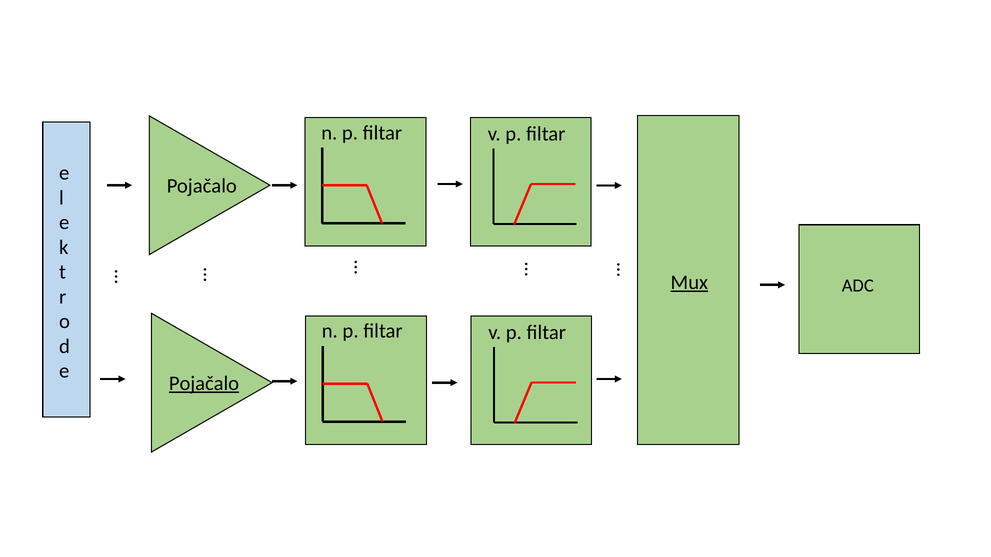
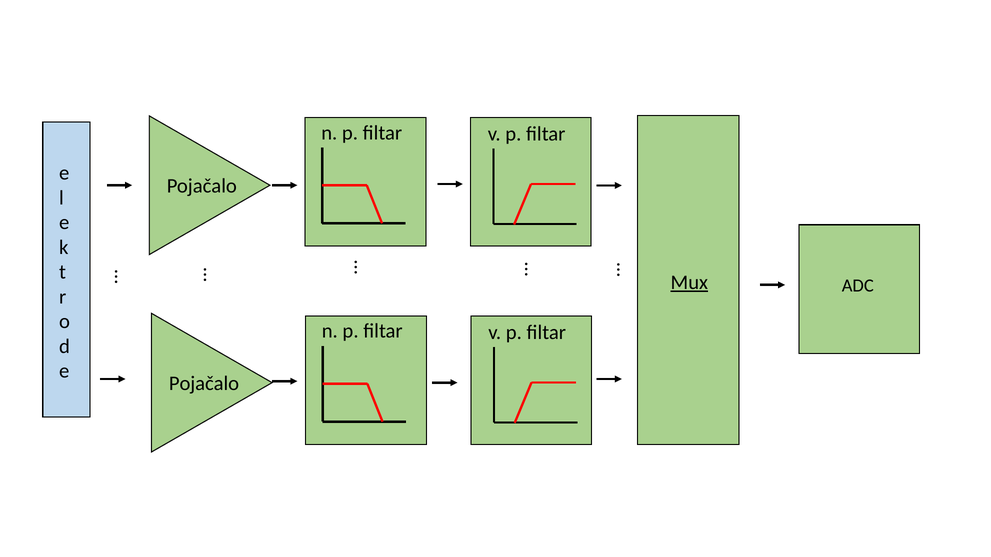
Pojačalo at (204, 384) underline: present -> none
